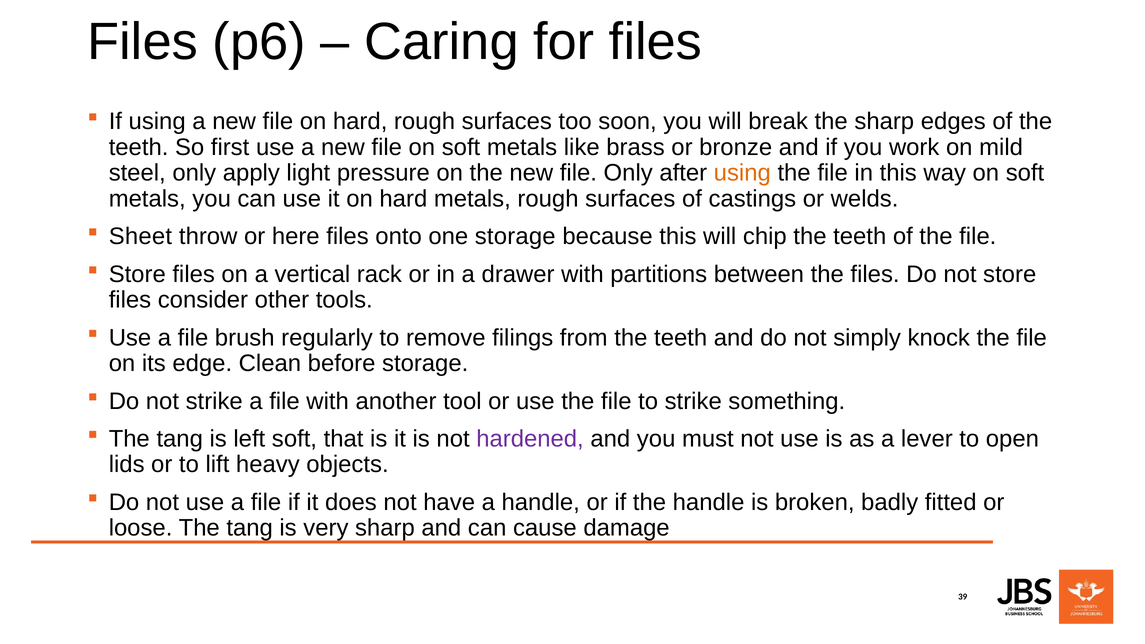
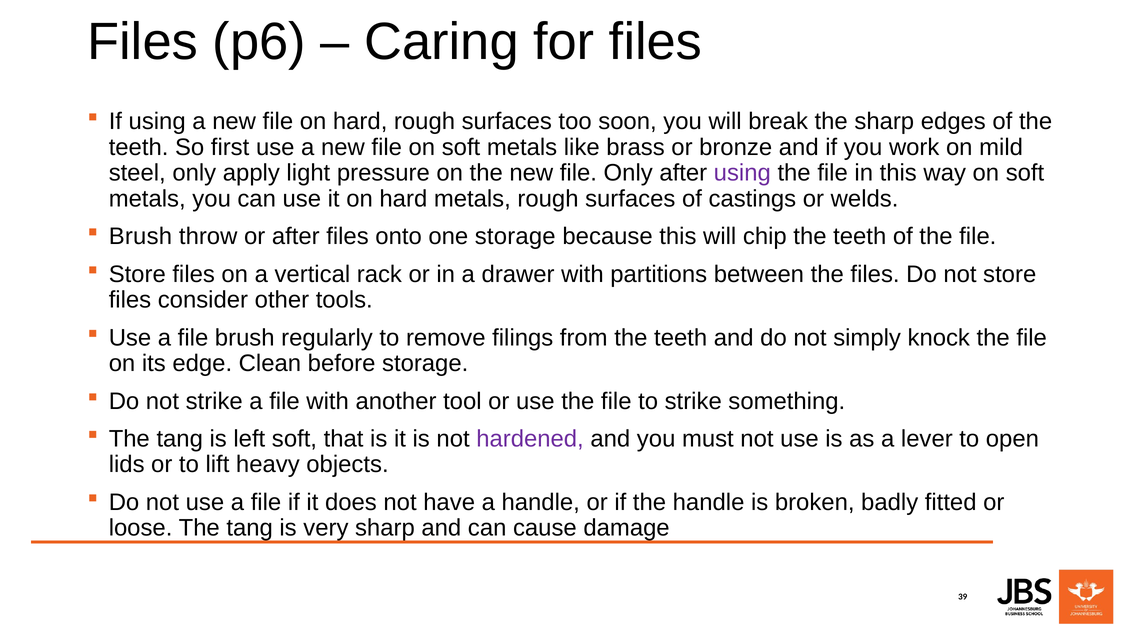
using at (742, 173) colour: orange -> purple
Sheet at (140, 237): Sheet -> Brush
or here: here -> after
